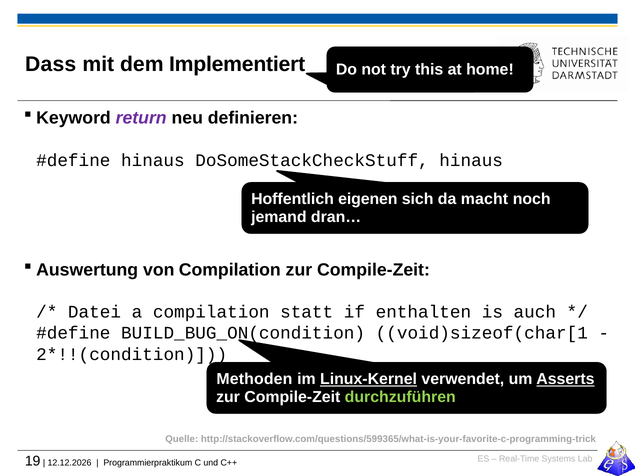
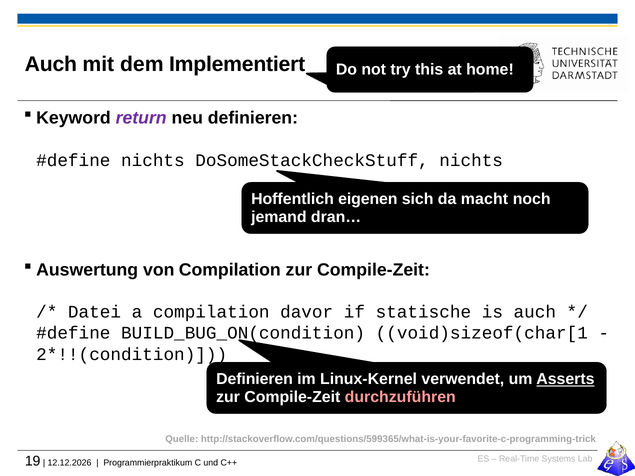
Dass at (51, 65): Dass -> Auch
hinaus at (153, 160): hinaus -> nichts
DoSomeStackCheckStuff hinaus: hinaus -> nichts
statt: statt -> davor
enthalten: enthalten -> statische
Methoden at (254, 379): Methoden -> Definieren
Linux-Kernel underline: present -> none
durchzuführen colour: light green -> pink
